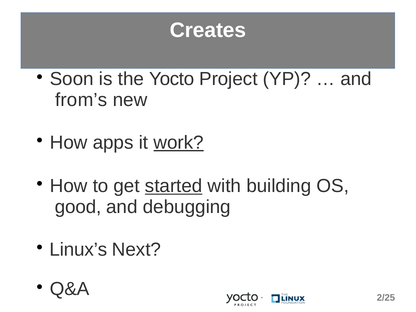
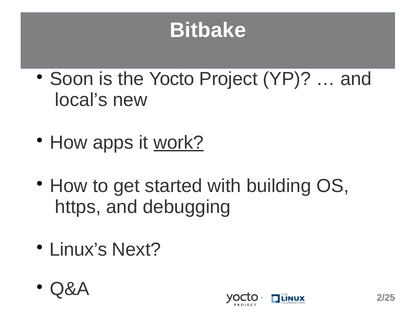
Creates: Creates -> Bitbake
from’s: from’s -> local’s
started underline: present -> none
good: good -> https
